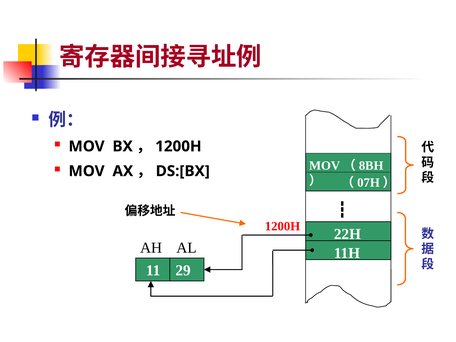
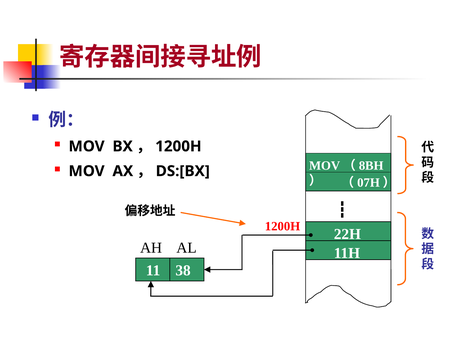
29: 29 -> 38
